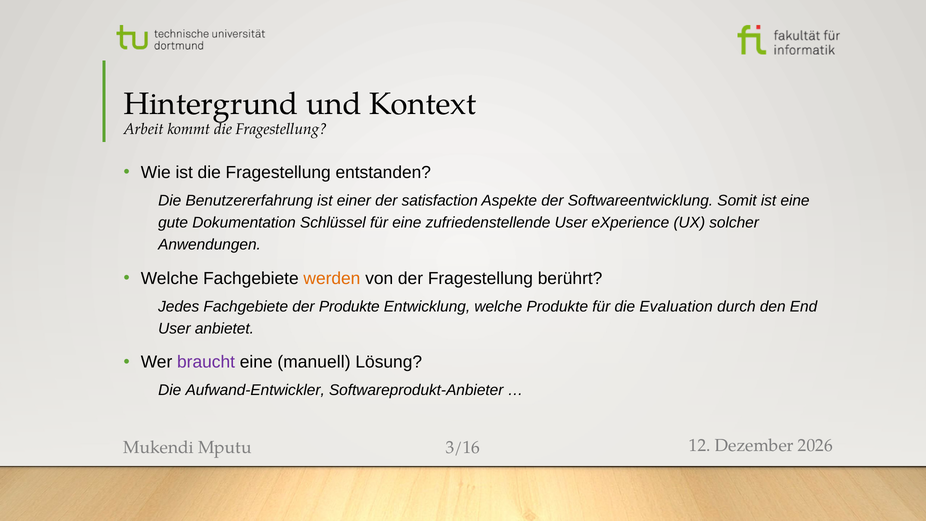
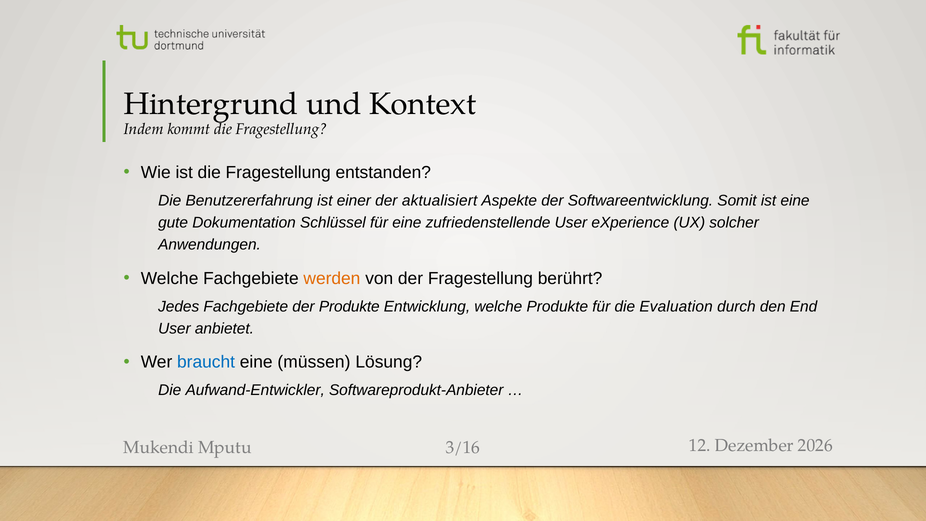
Arbeit: Arbeit -> Indem
satisfaction: satisfaction -> aktualisiert
braucht colour: purple -> blue
manuell: manuell -> müssen
